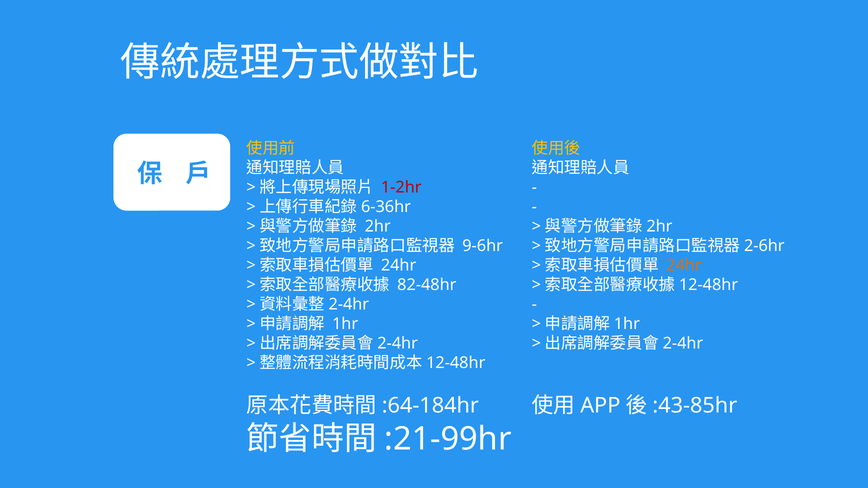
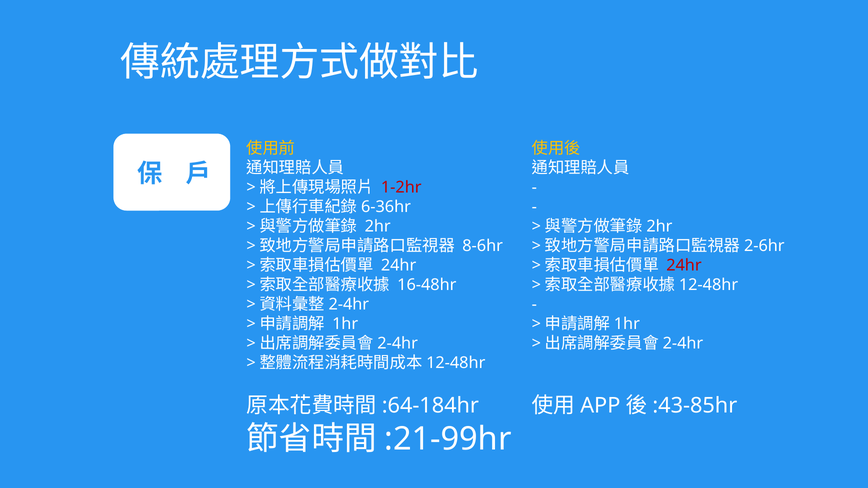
9-6hr: 9-6hr -> 8-6hr
24hr at (684, 265) colour: orange -> red
82-48hr: 82-48hr -> 16-48hr
